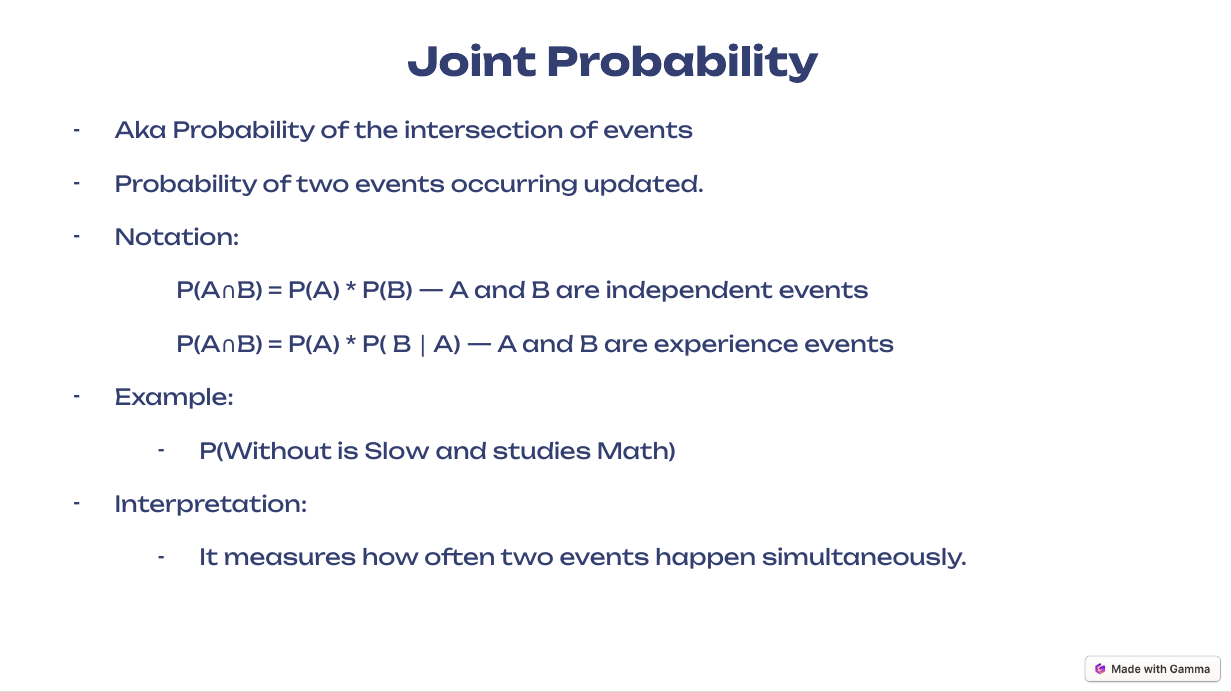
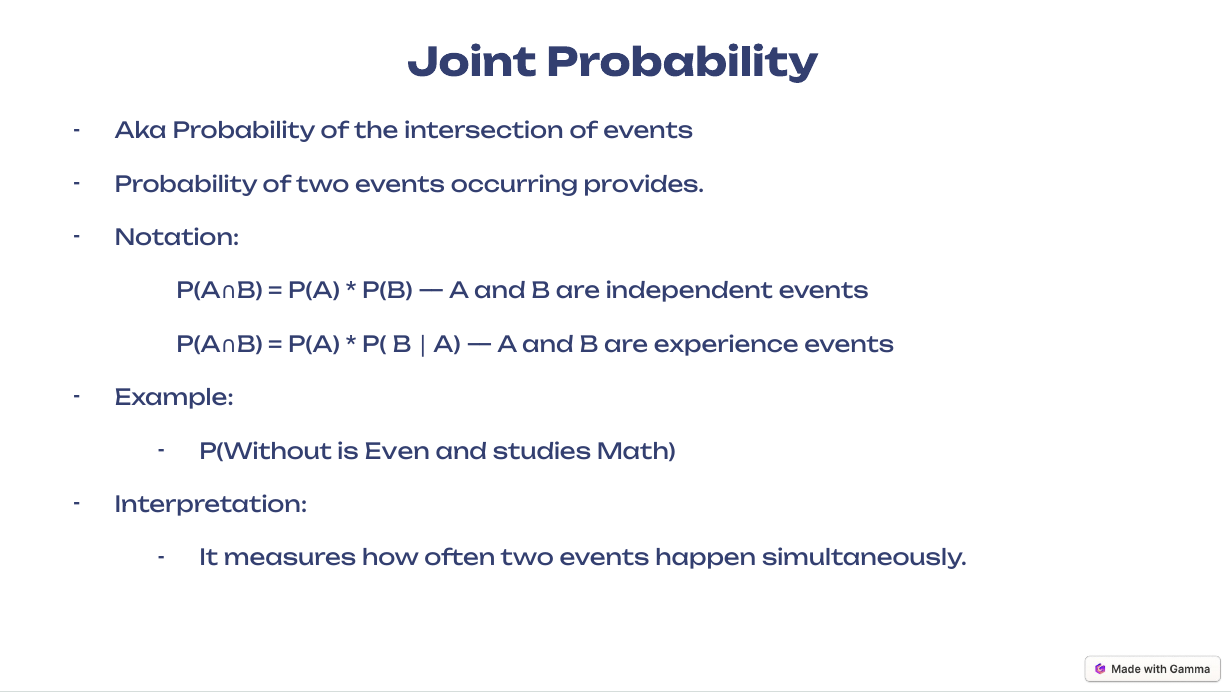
updated: updated -> provides
Slow: Slow -> Even
